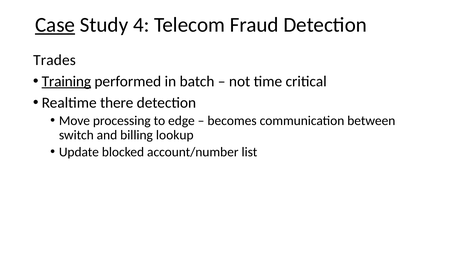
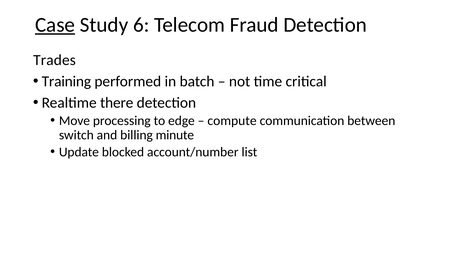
4: 4 -> 6
Training underline: present -> none
becomes: becomes -> compute
lookup: lookup -> minute
